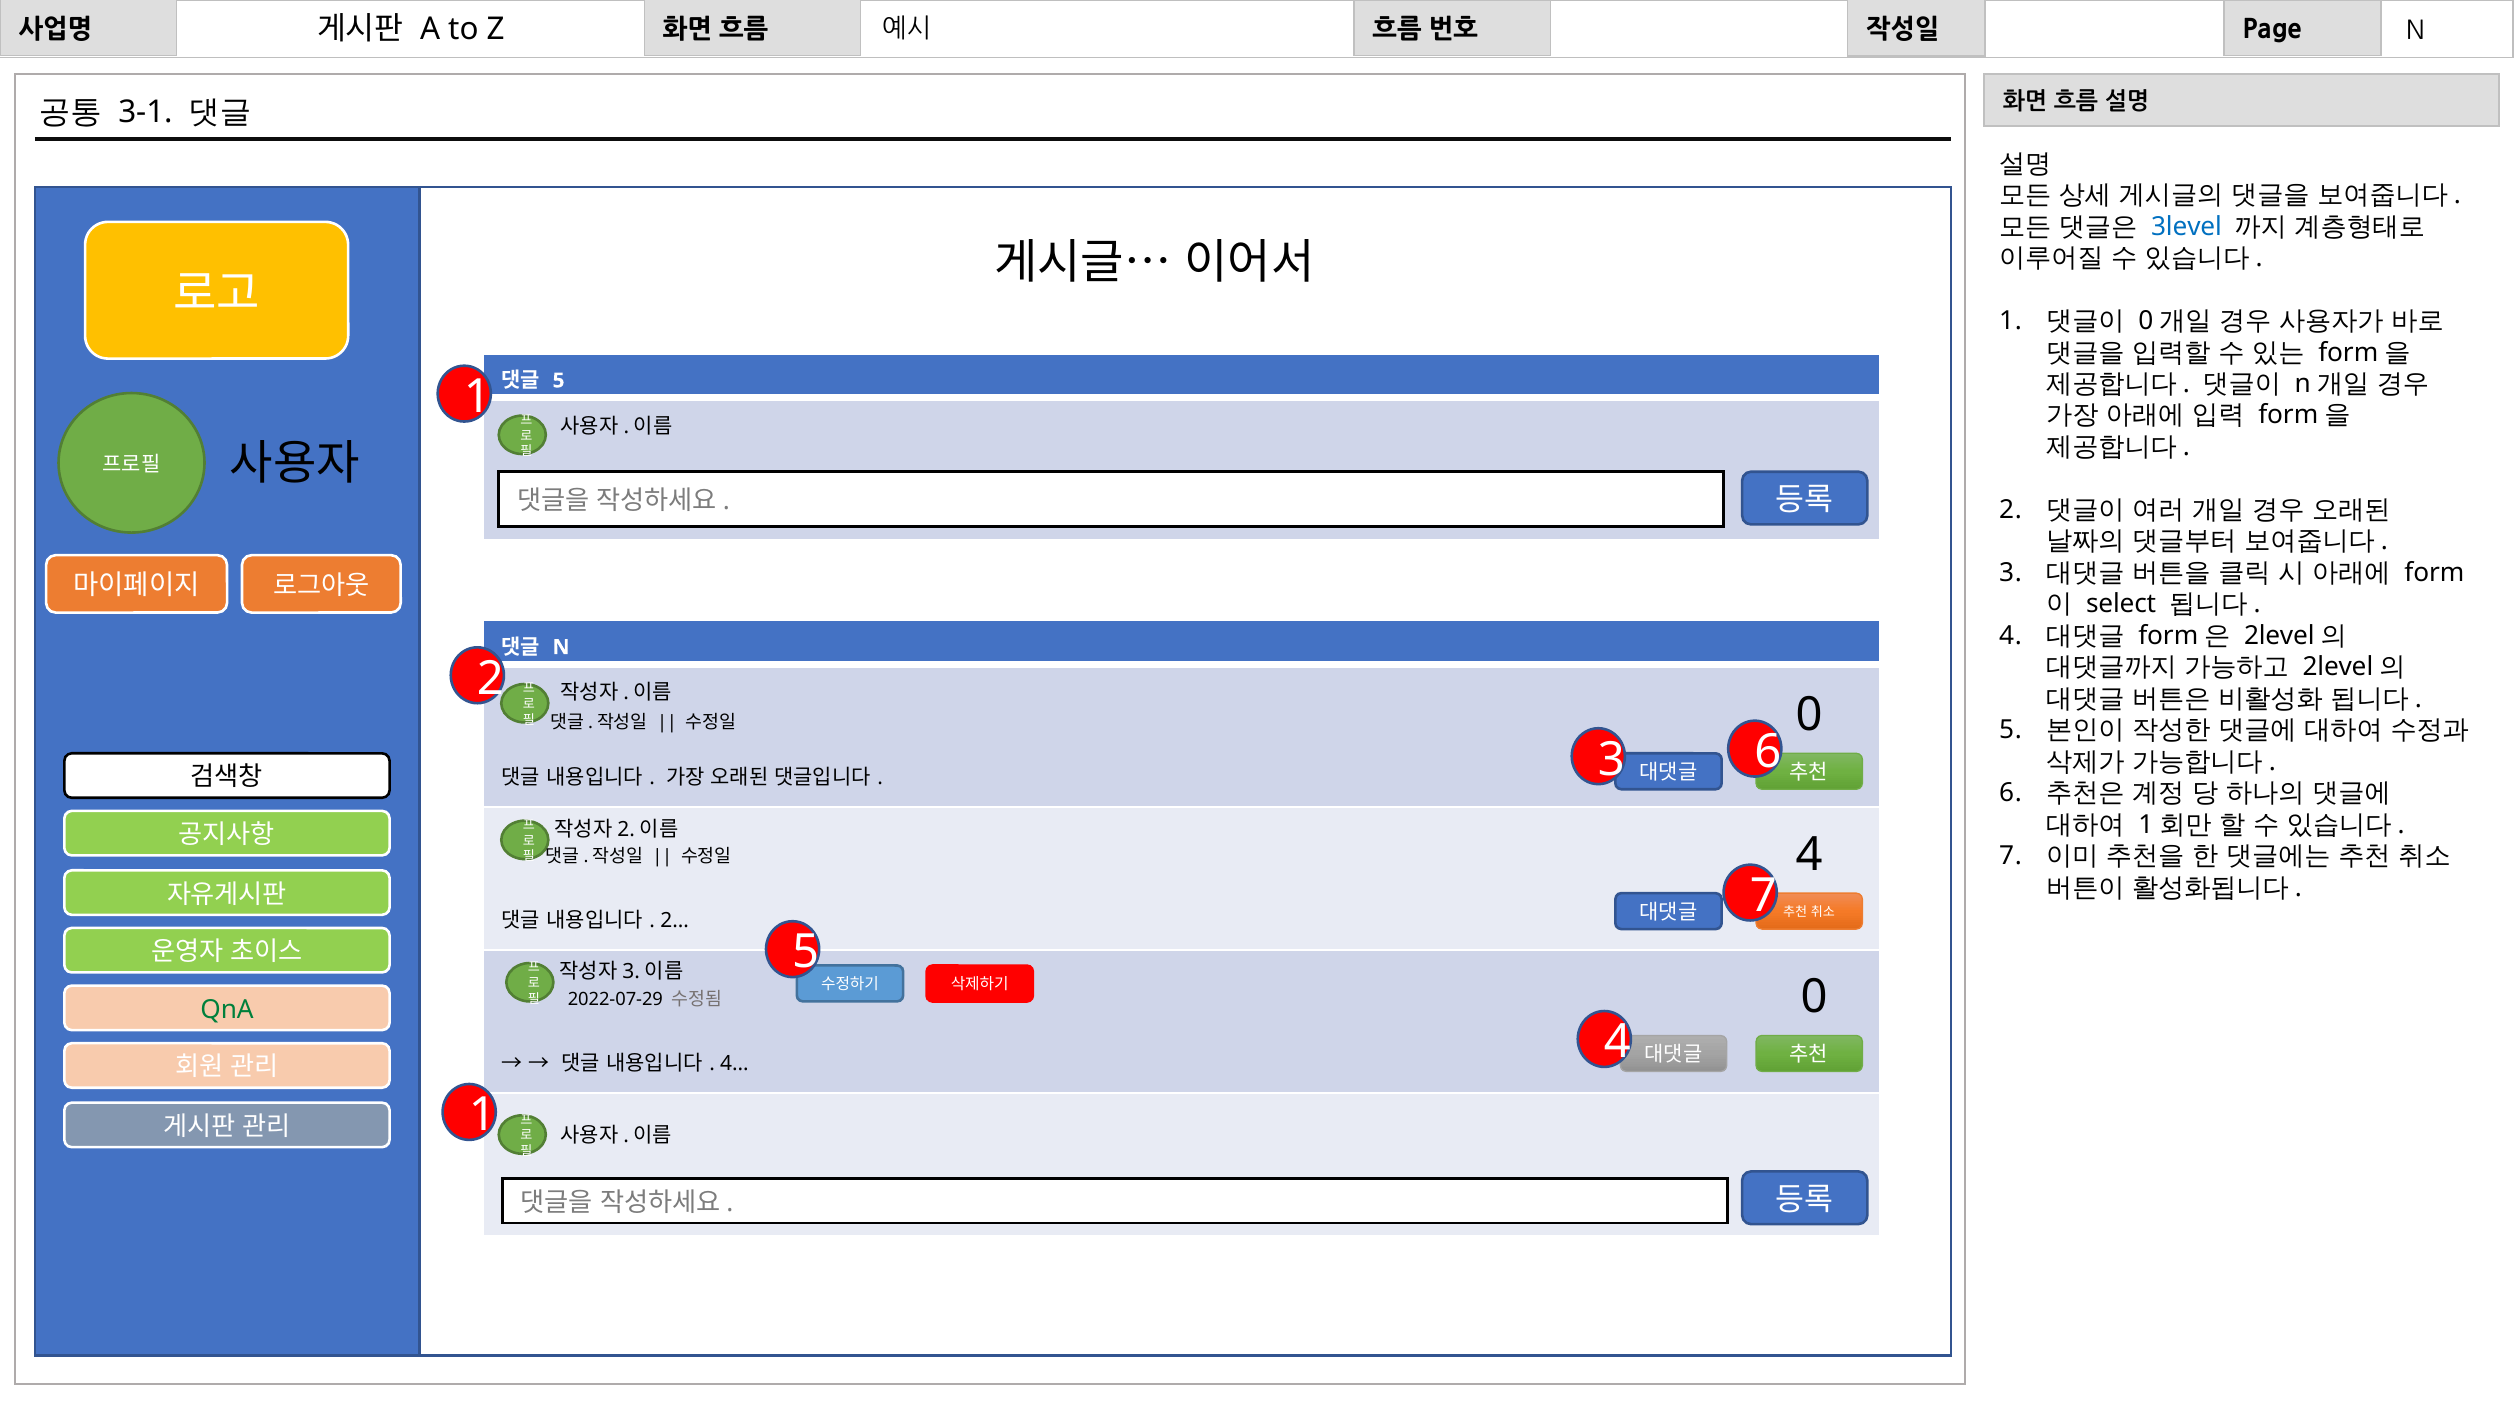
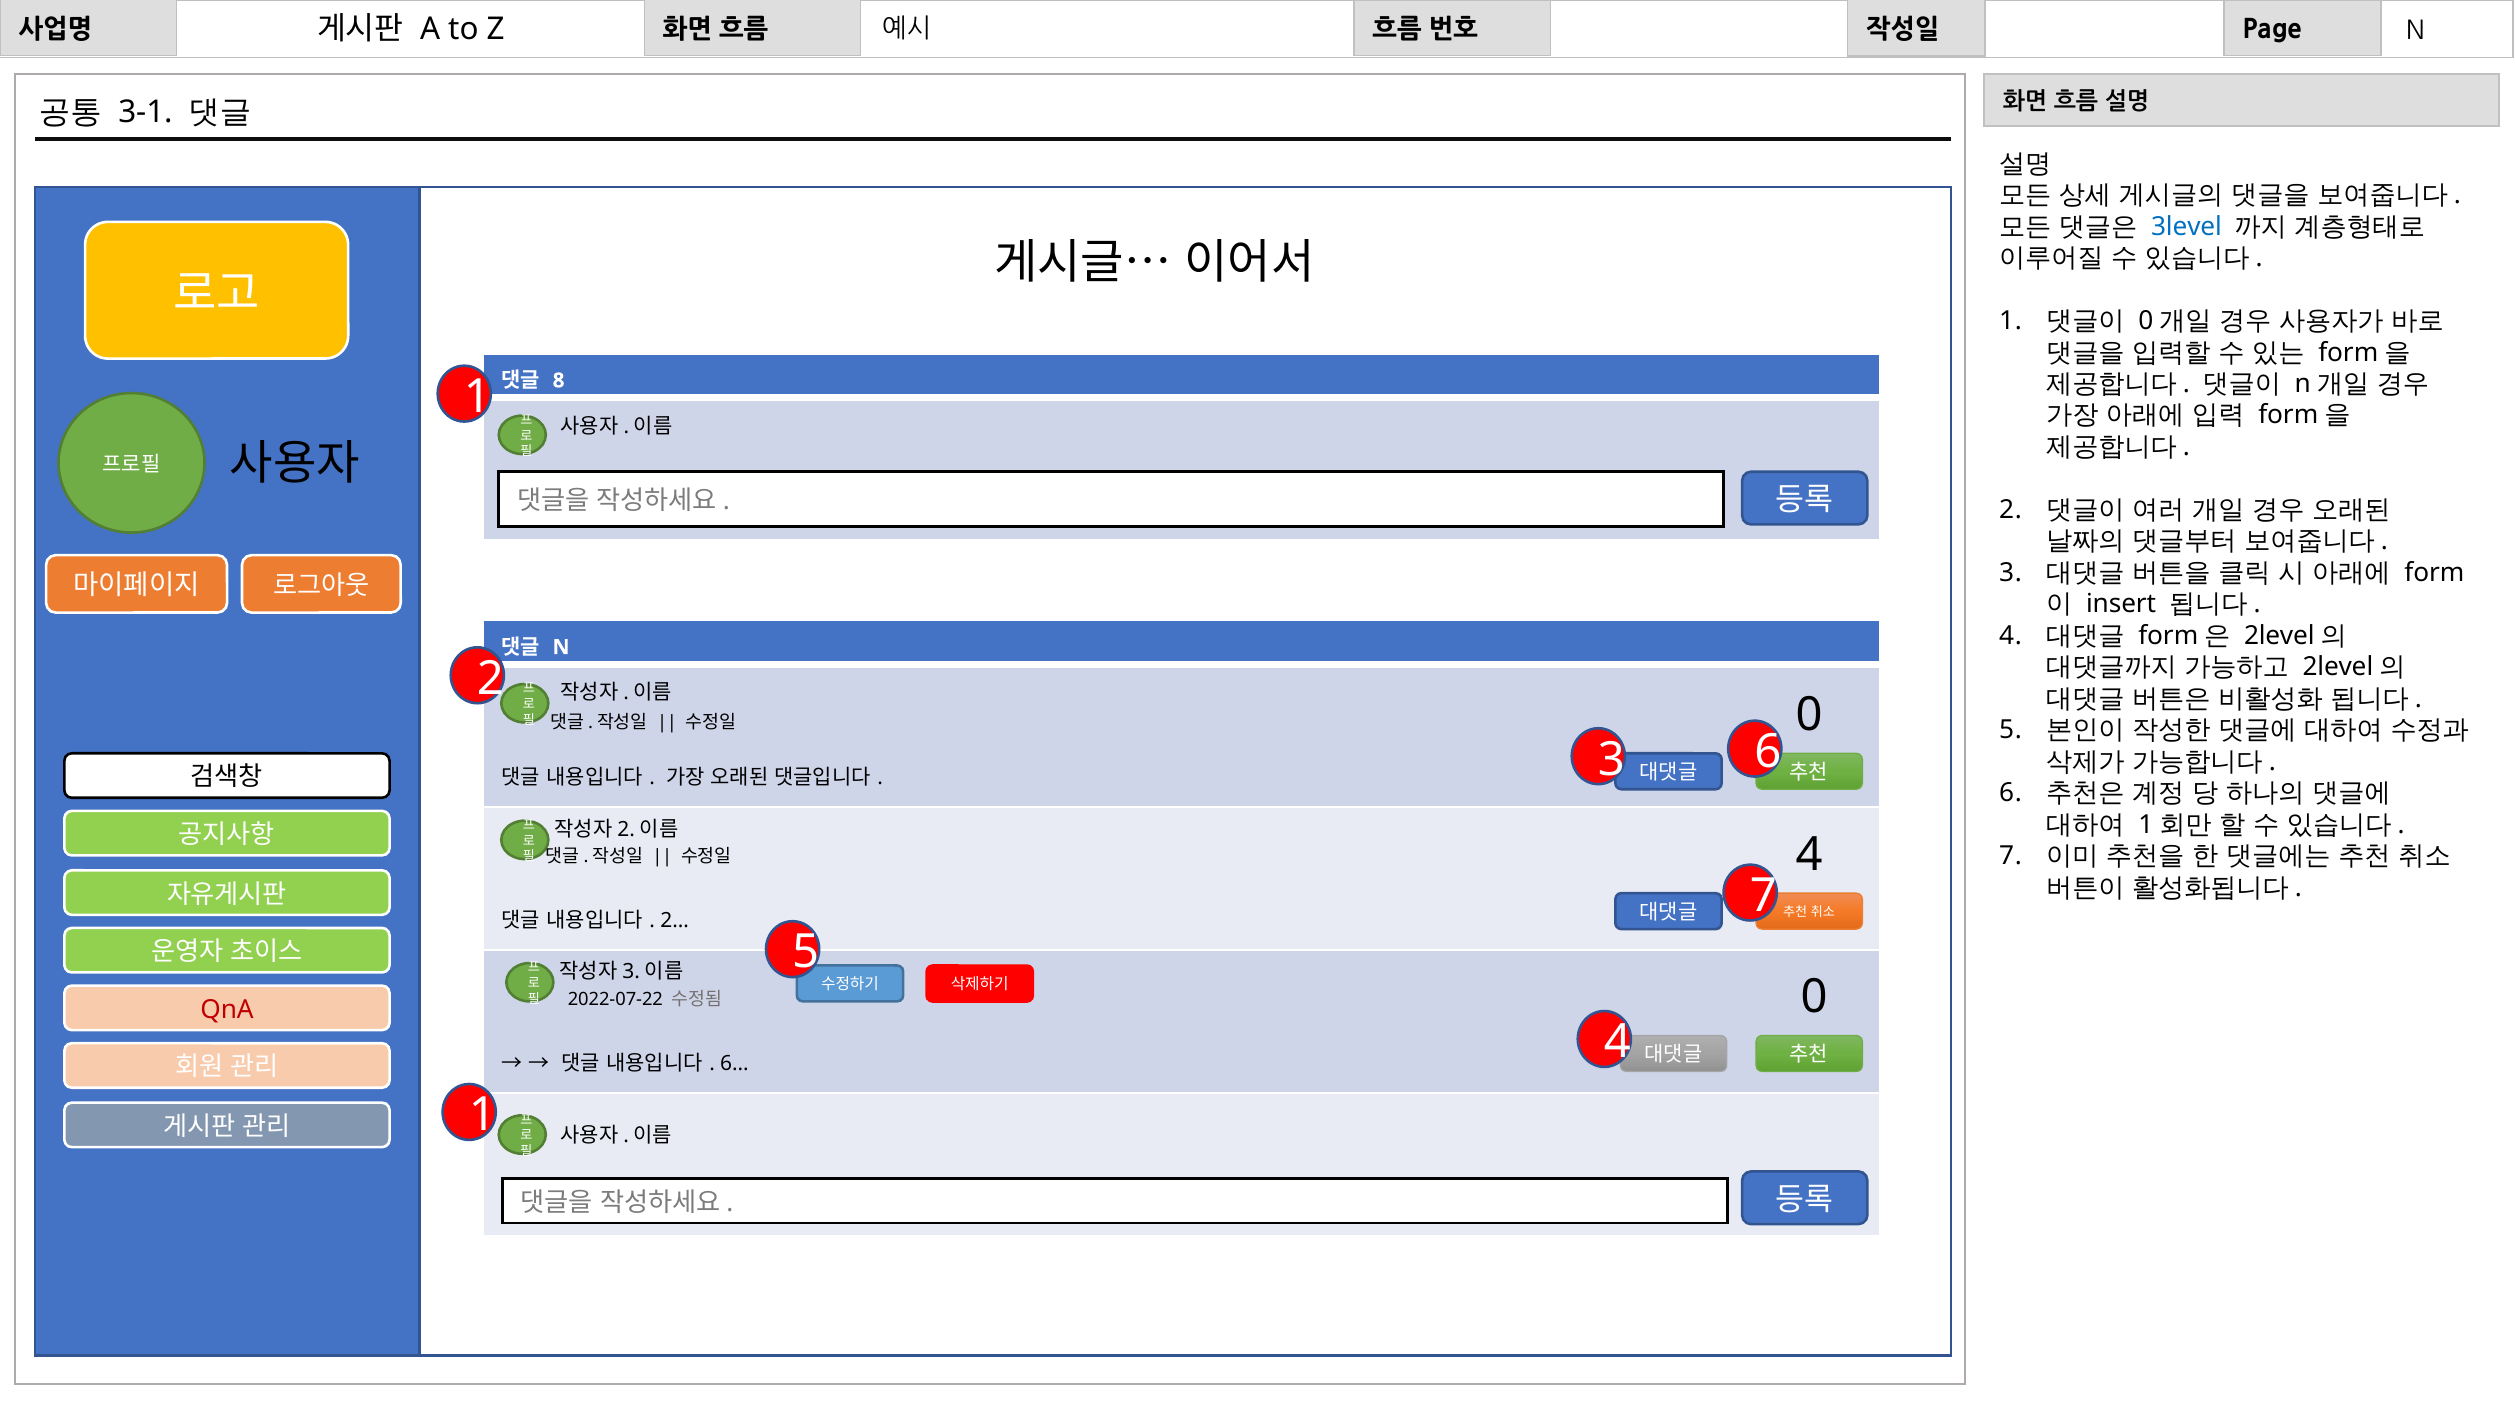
5 at (559, 381): 5 -> 8
select: select -> insert
2022-07-29: 2022-07-29 -> 2022-07-22
QnA colour: green -> red
4…: 4… -> 6…
